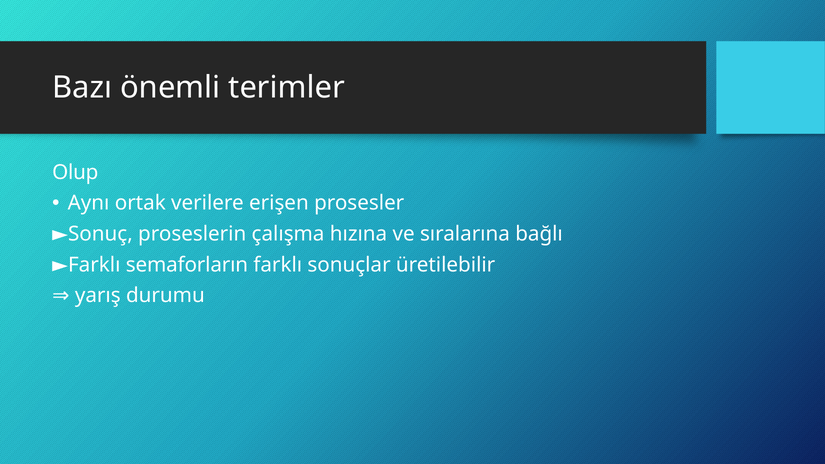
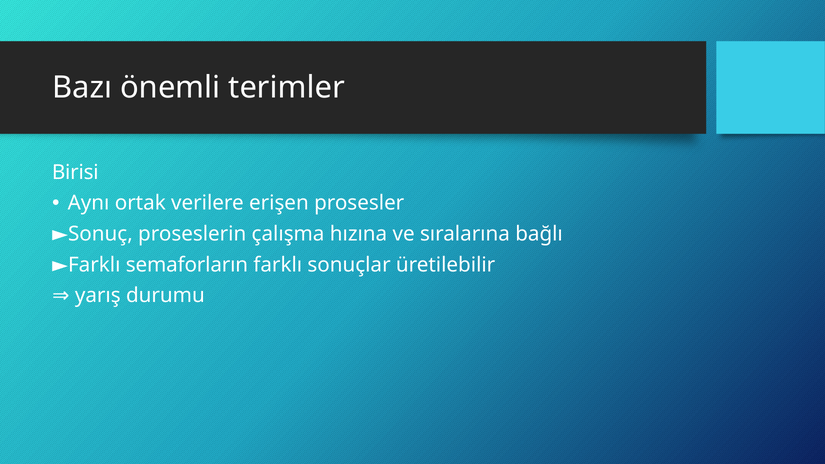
Olup: Olup -> Birisi
